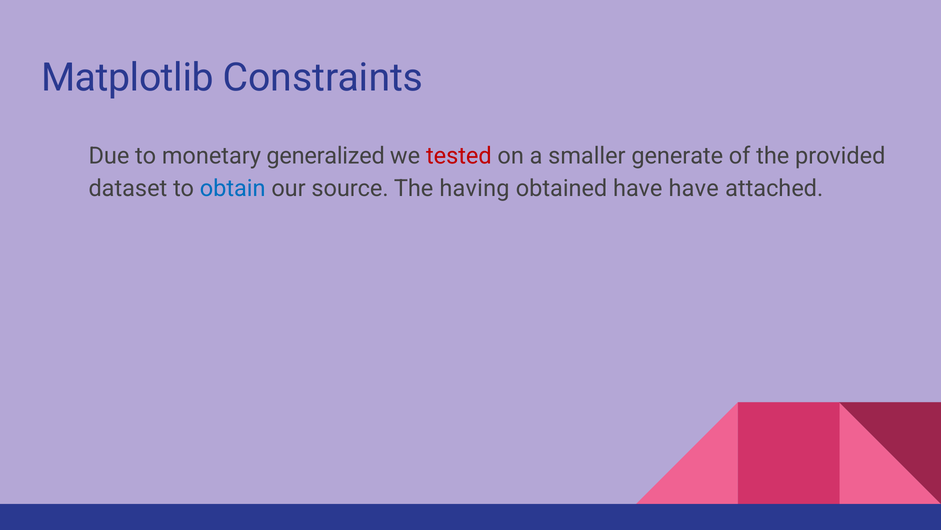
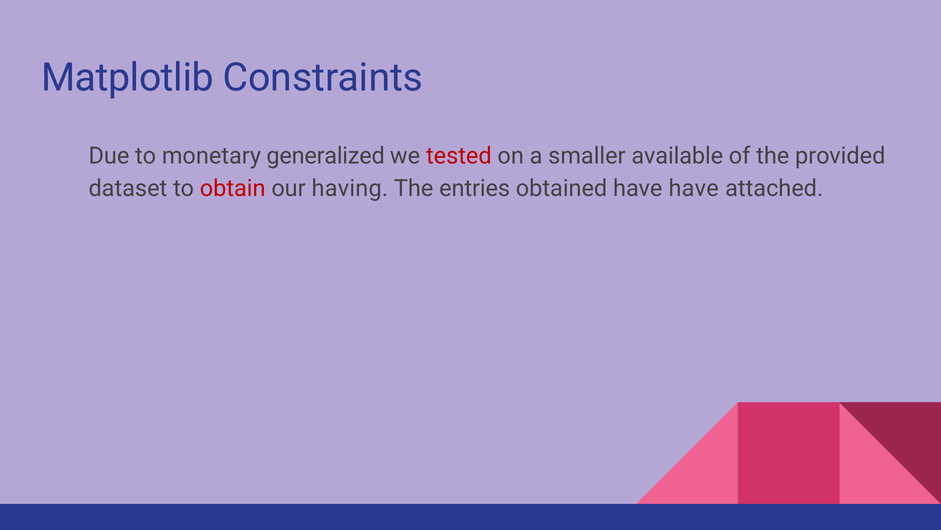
generate: generate -> available
obtain colour: blue -> red
source: source -> having
having: having -> entries
